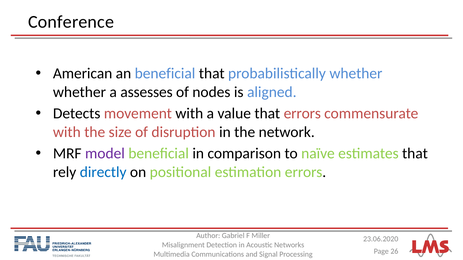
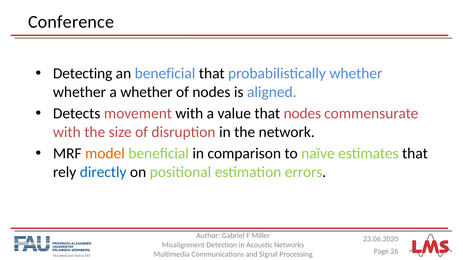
American: American -> Detecting
a assesses: assesses -> whether
that errors: errors -> nodes
model colour: purple -> orange
